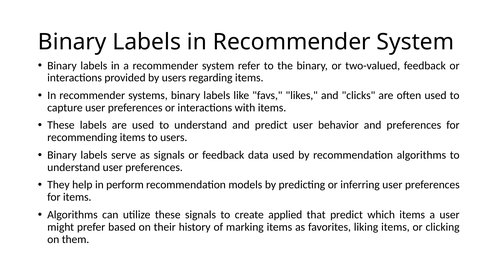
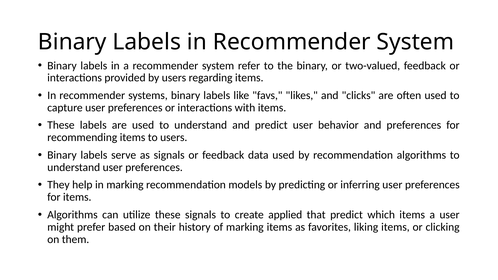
in perform: perform -> marking
